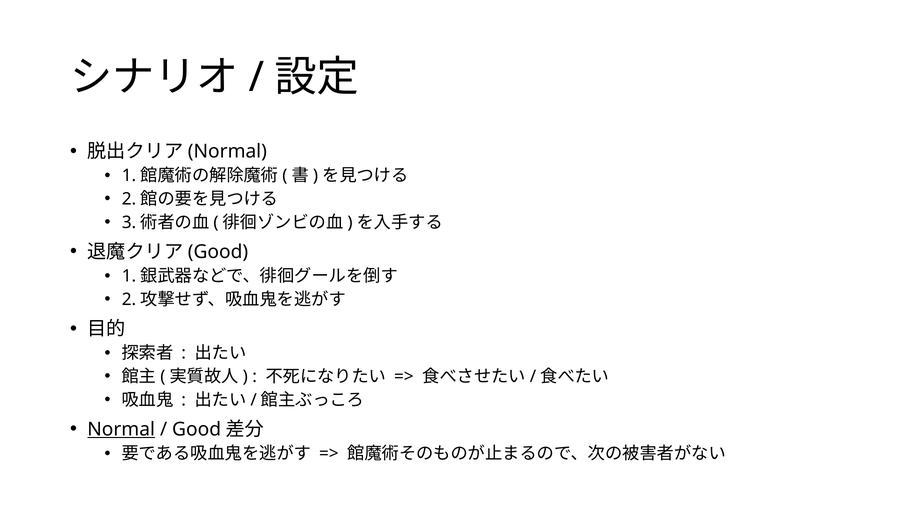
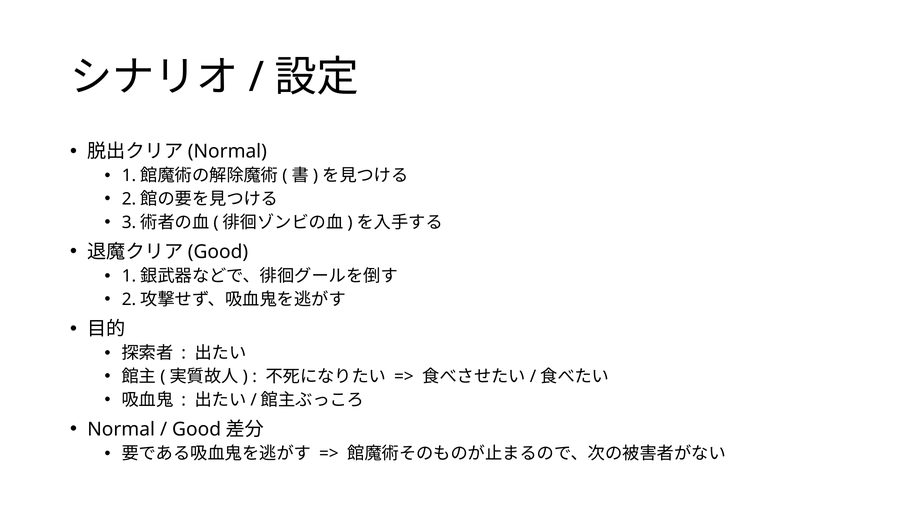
Normal at (121, 429) underline: present -> none
